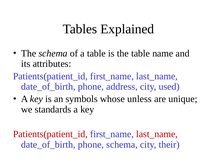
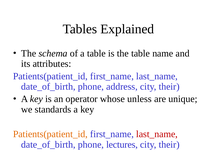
address city used: used -> their
symbols: symbols -> operator
Patients(patient_id at (50, 134) colour: red -> orange
phone schema: schema -> lectures
